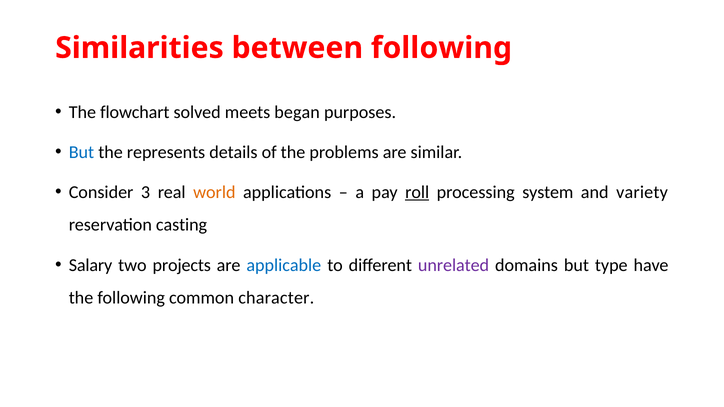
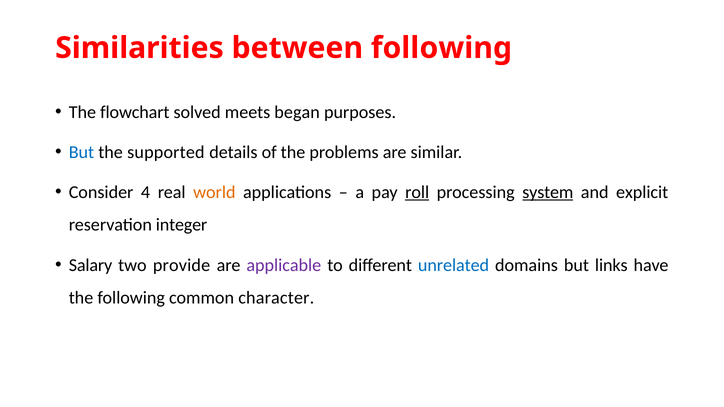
represents: represents -> supported
3: 3 -> 4
system underline: none -> present
variety: variety -> explicit
casting: casting -> integer
projects: projects -> provide
applicable colour: blue -> purple
unrelated colour: purple -> blue
type: type -> links
